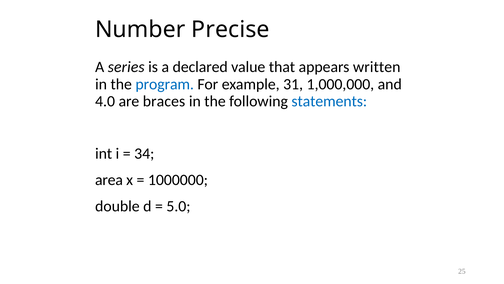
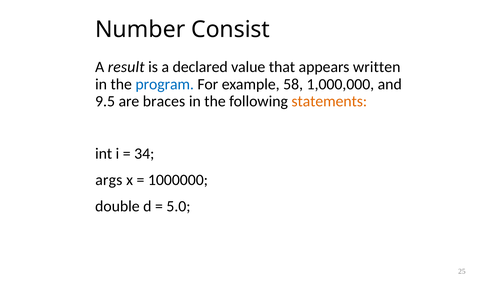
Precise: Precise -> Consist
series: series -> result
31: 31 -> 58
4.0: 4.0 -> 9.5
statements colour: blue -> orange
area: area -> args
